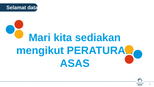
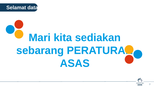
mengikut: mengikut -> sebarang
